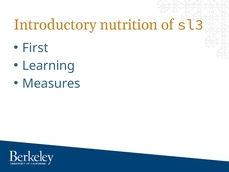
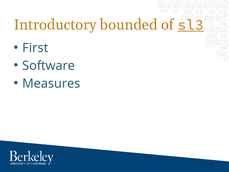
nutrition: nutrition -> bounded
sl3 underline: none -> present
Learning: Learning -> Software
